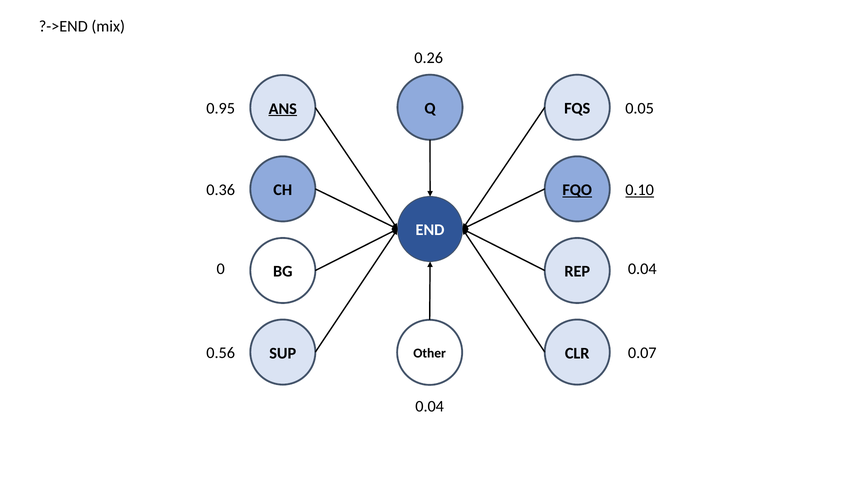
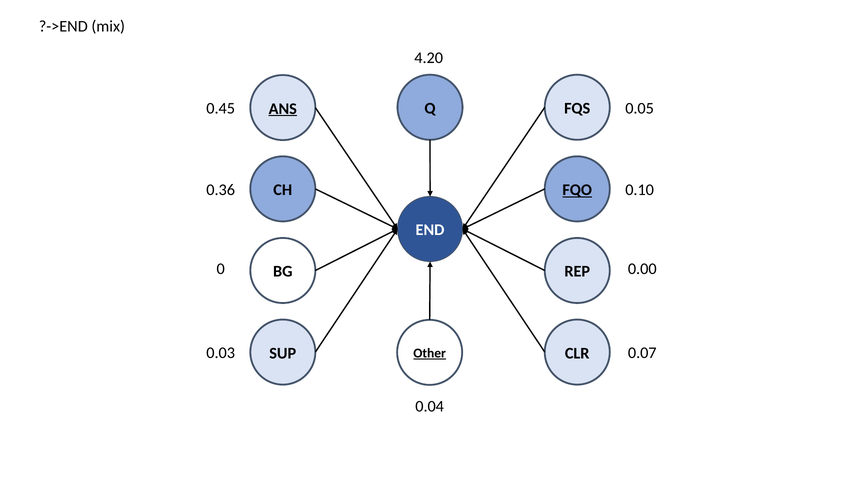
0.26: 0.26 -> 4.20
0.95: 0.95 -> 0.45
0.10 underline: present -> none
0.04 at (642, 269): 0.04 -> 0.00
0.56: 0.56 -> 0.03
Other underline: none -> present
